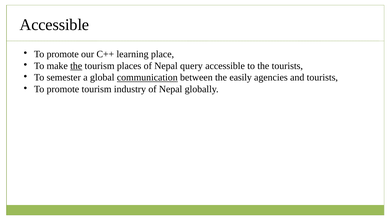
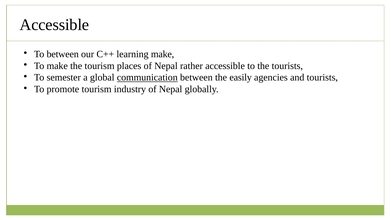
promote at (63, 54): promote -> between
learning place: place -> make
the at (76, 66) underline: present -> none
query: query -> rather
